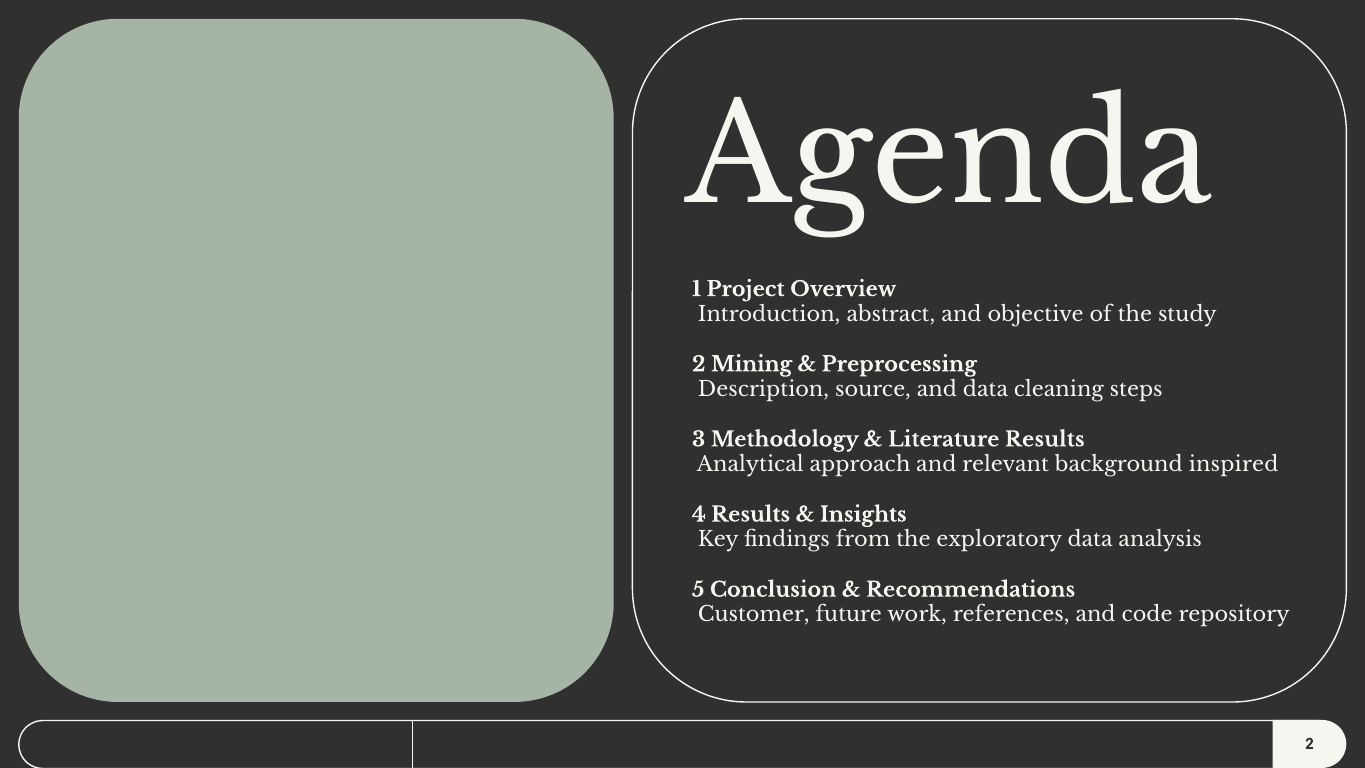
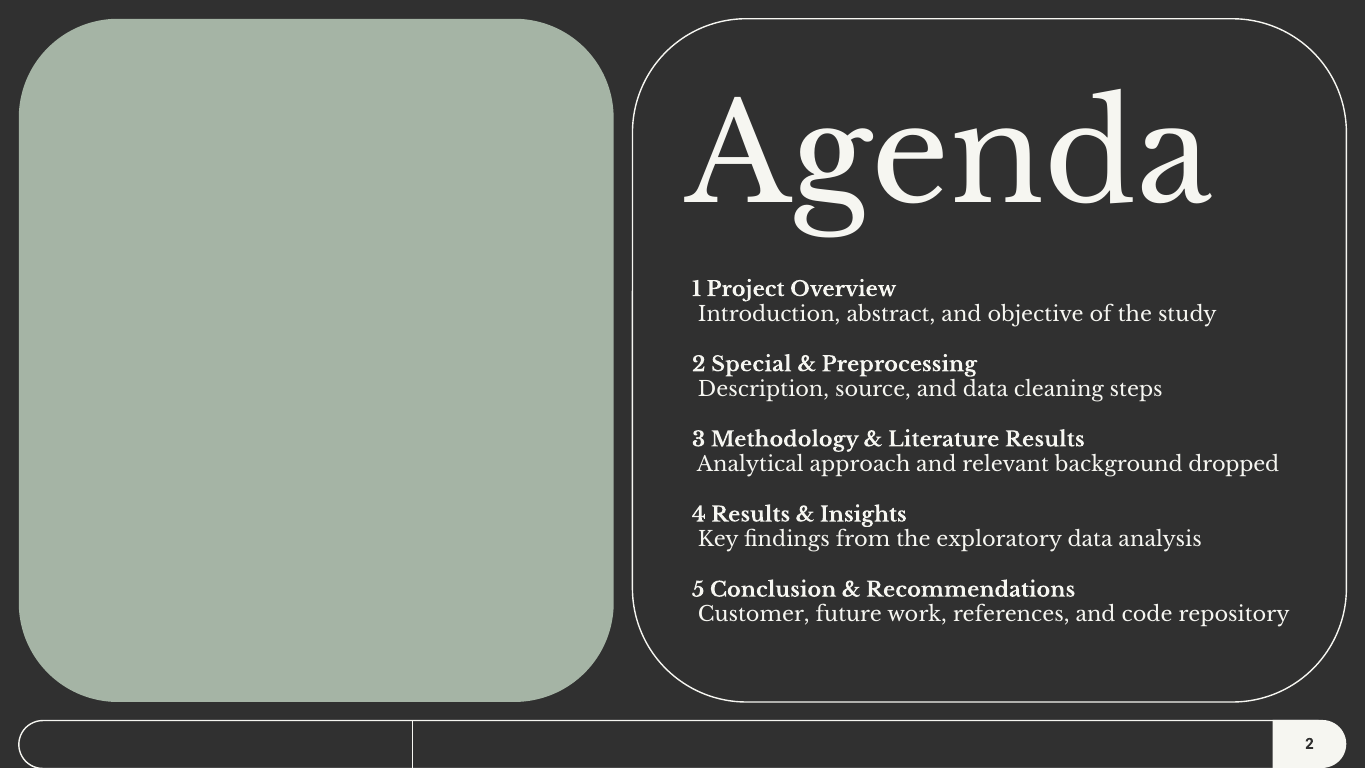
Mining: Mining -> Special
inspired: inspired -> dropped
